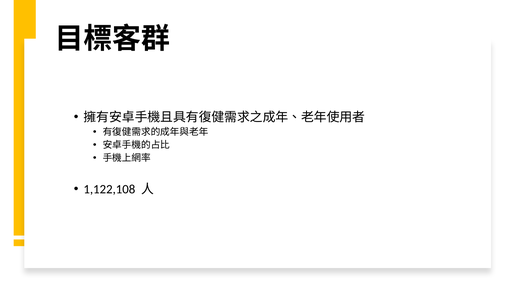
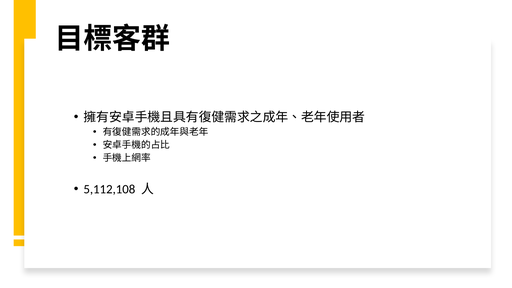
1,122,108: 1,122,108 -> 5,112,108
